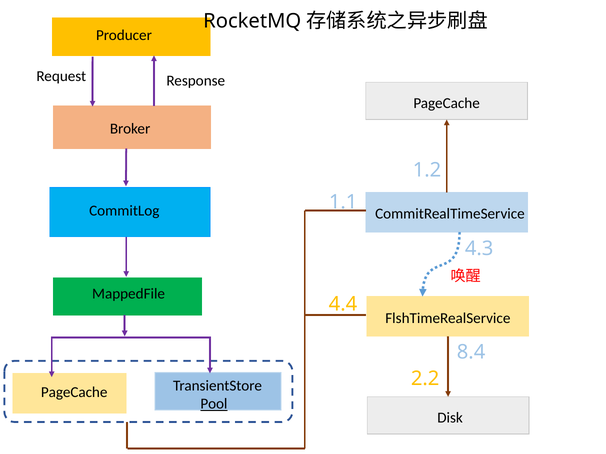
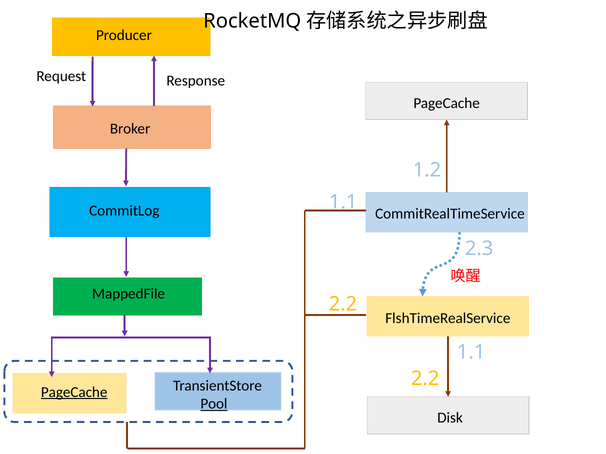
4.3: 4.3 -> 2.3
4.4 at (343, 305): 4.4 -> 2.2
8.4 at (471, 352): 8.4 -> 1.1
PageCache at (74, 393) underline: none -> present
